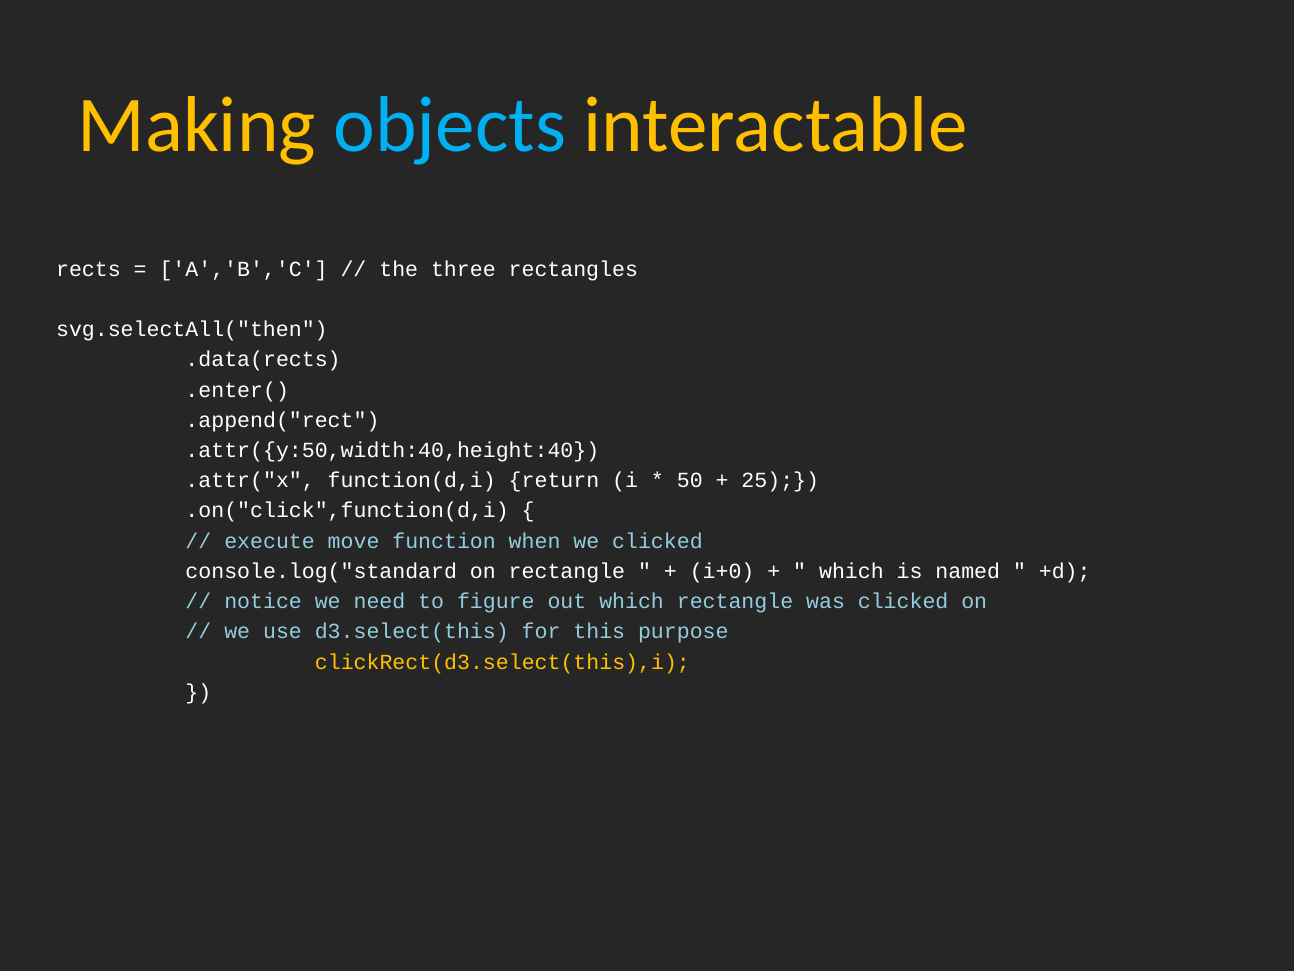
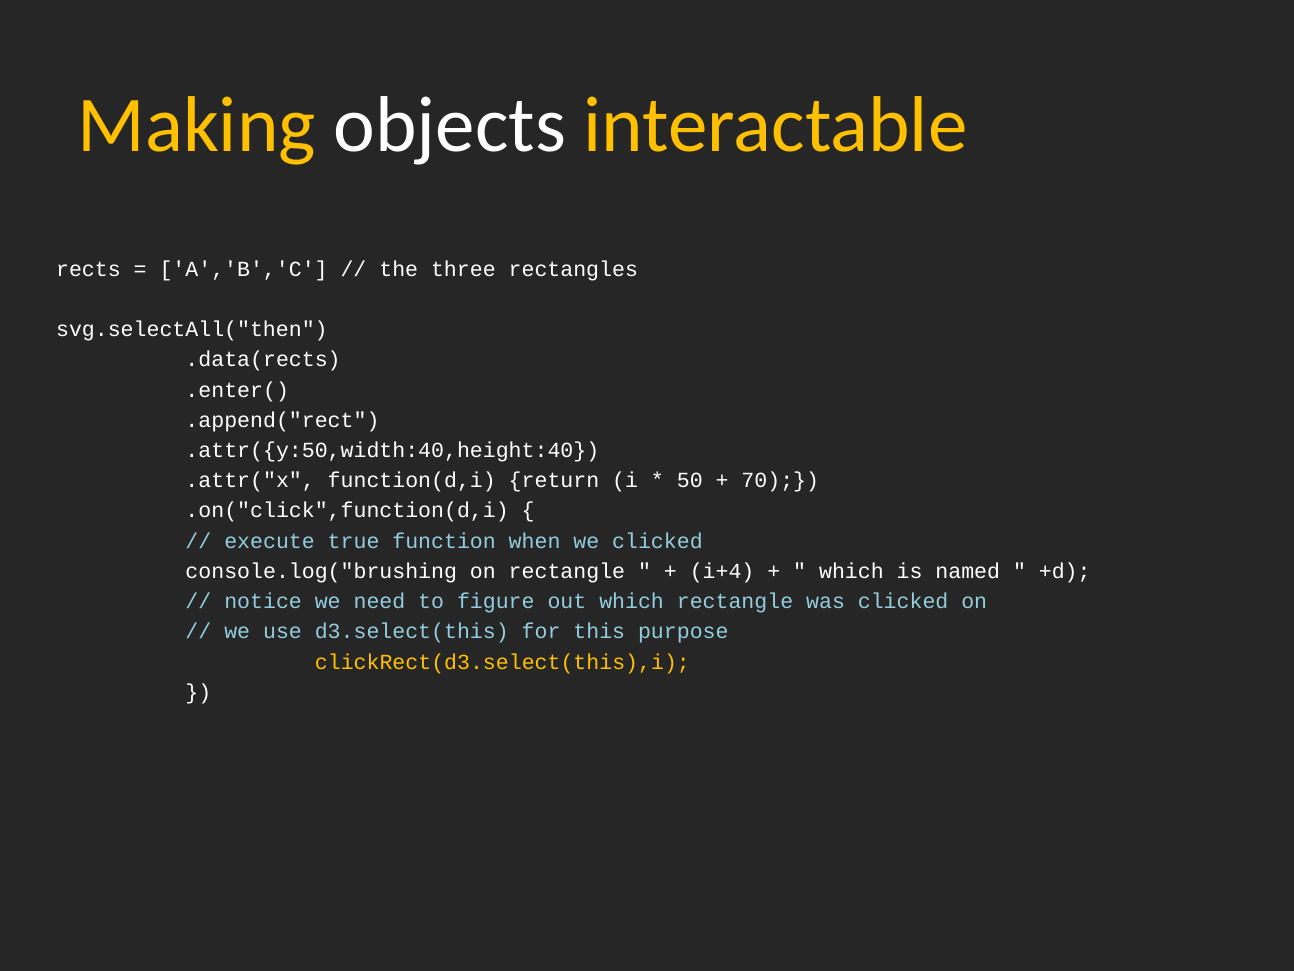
objects colour: light blue -> white
25: 25 -> 70
move: move -> true
console.log("standard: console.log("standard -> console.log("brushing
i+0: i+0 -> i+4
